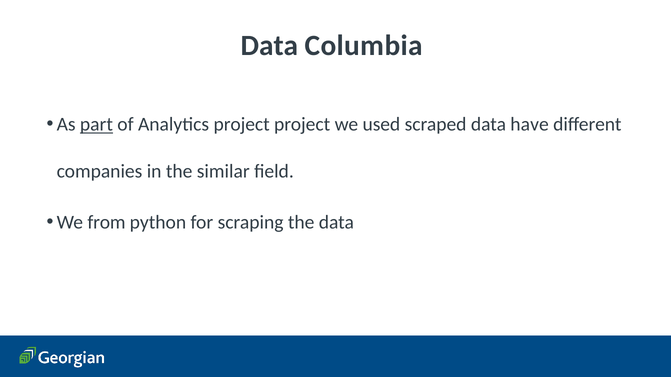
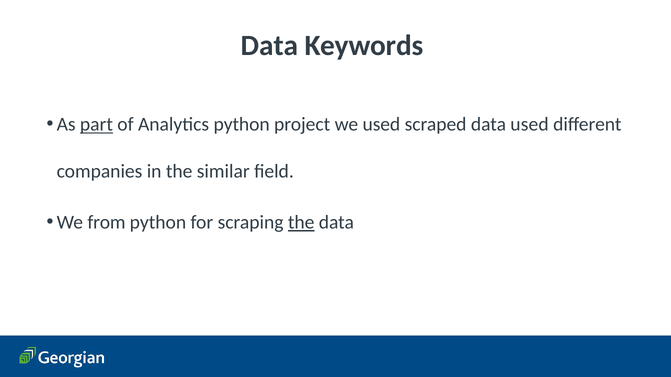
Columbia: Columbia -> Keywords
Analytics project: project -> python
data have: have -> used
the at (301, 223) underline: none -> present
